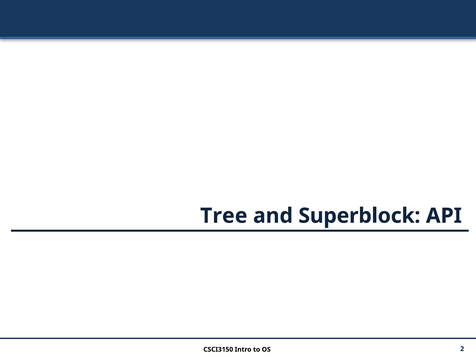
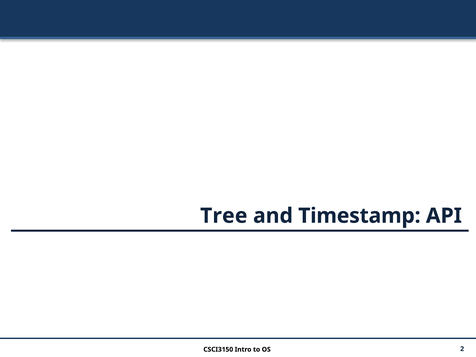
Superblock: Superblock -> Timestamp
